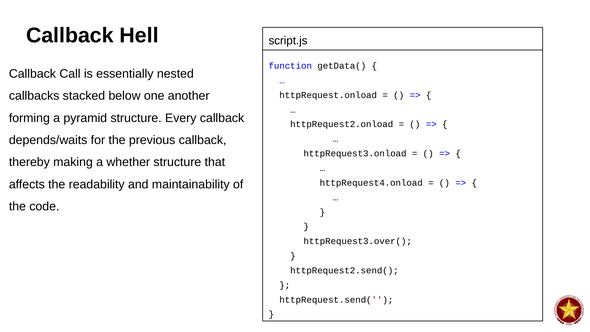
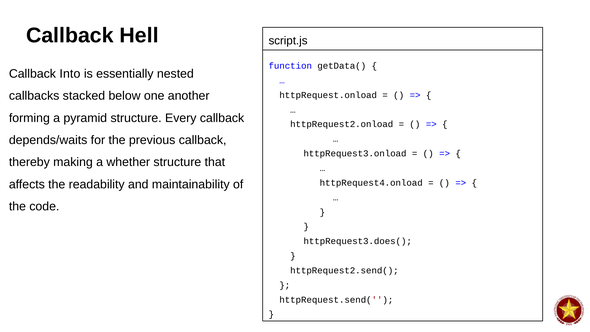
Call: Call -> Into
httpRequest3.over(: httpRequest3.over( -> httpRequest3.does(
